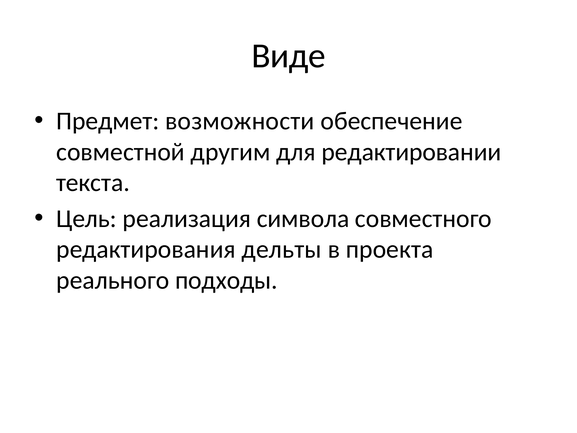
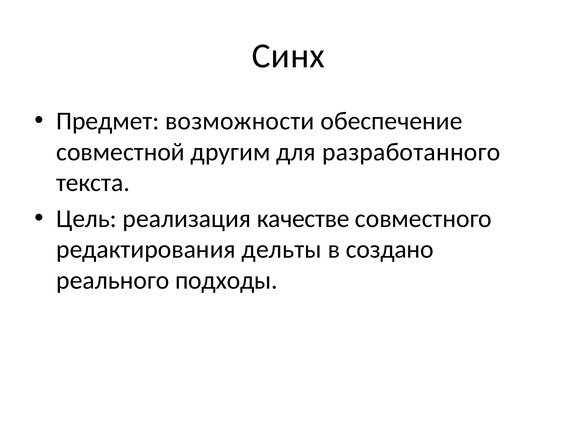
Виде: Виде -> Синх
редактировании: редактировании -> разработанного
символа: символа -> качестве
проекта: проекта -> создано
